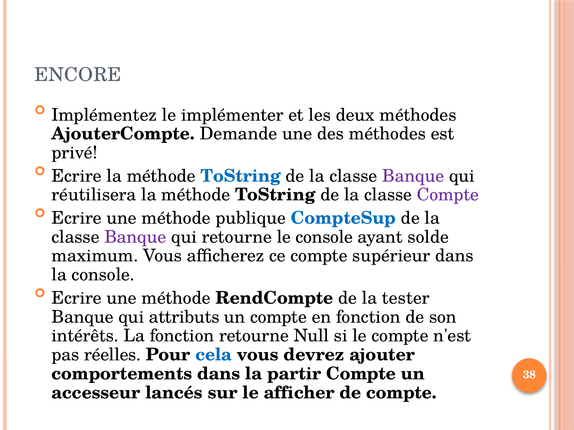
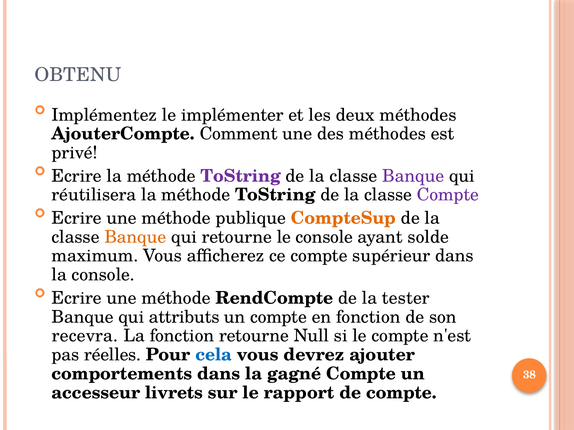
ENCORE: ENCORE -> OBTENU
Demande: Demande -> Comment
ToString at (241, 176) colour: blue -> purple
CompteSup colour: blue -> orange
Banque at (135, 237) colour: purple -> orange
intérêts: intérêts -> recevra
partir: partir -> gagné
lancés: lancés -> livrets
afficher: afficher -> rapport
